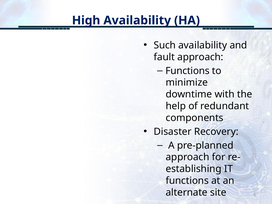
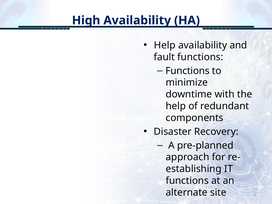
Such at (165, 45): Such -> Help
fault approach: approach -> functions
